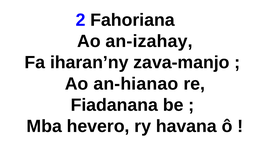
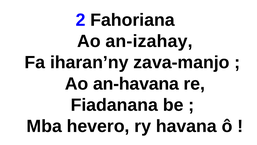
an-hianao: an-hianao -> an-havana
